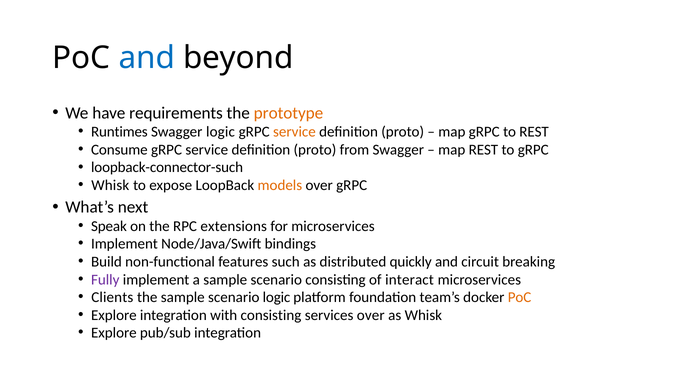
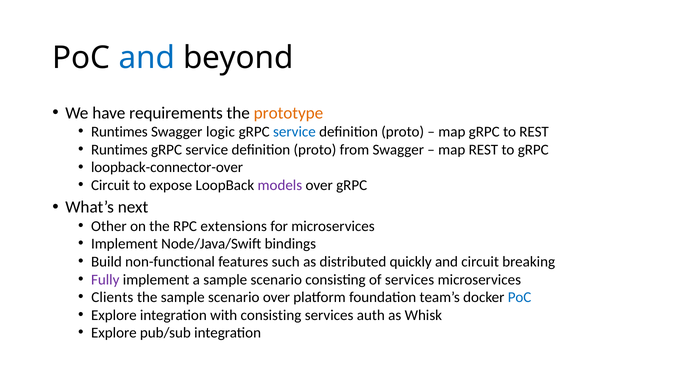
service at (294, 132) colour: orange -> blue
Consume at (119, 150): Consume -> Runtimes
loopback-connector-such: loopback-connector-such -> loopback-connector-over
Whisk at (110, 185): Whisk -> Circuit
models colour: orange -> purple
Speak: Speak -> Other
of interact: interact -> services
scenario logic: logic -> over
PoC at (520, 298) colour: orange -> blue
services over: over -> auth
